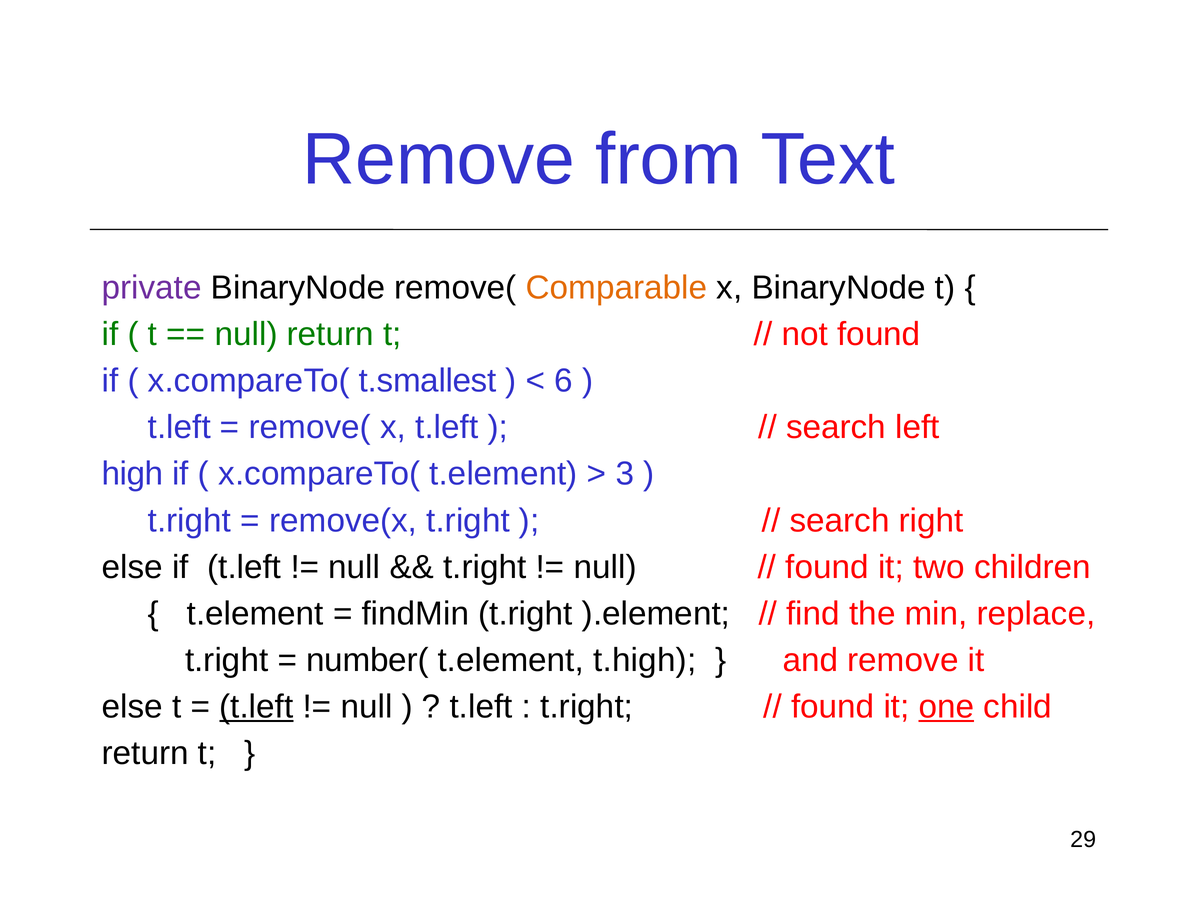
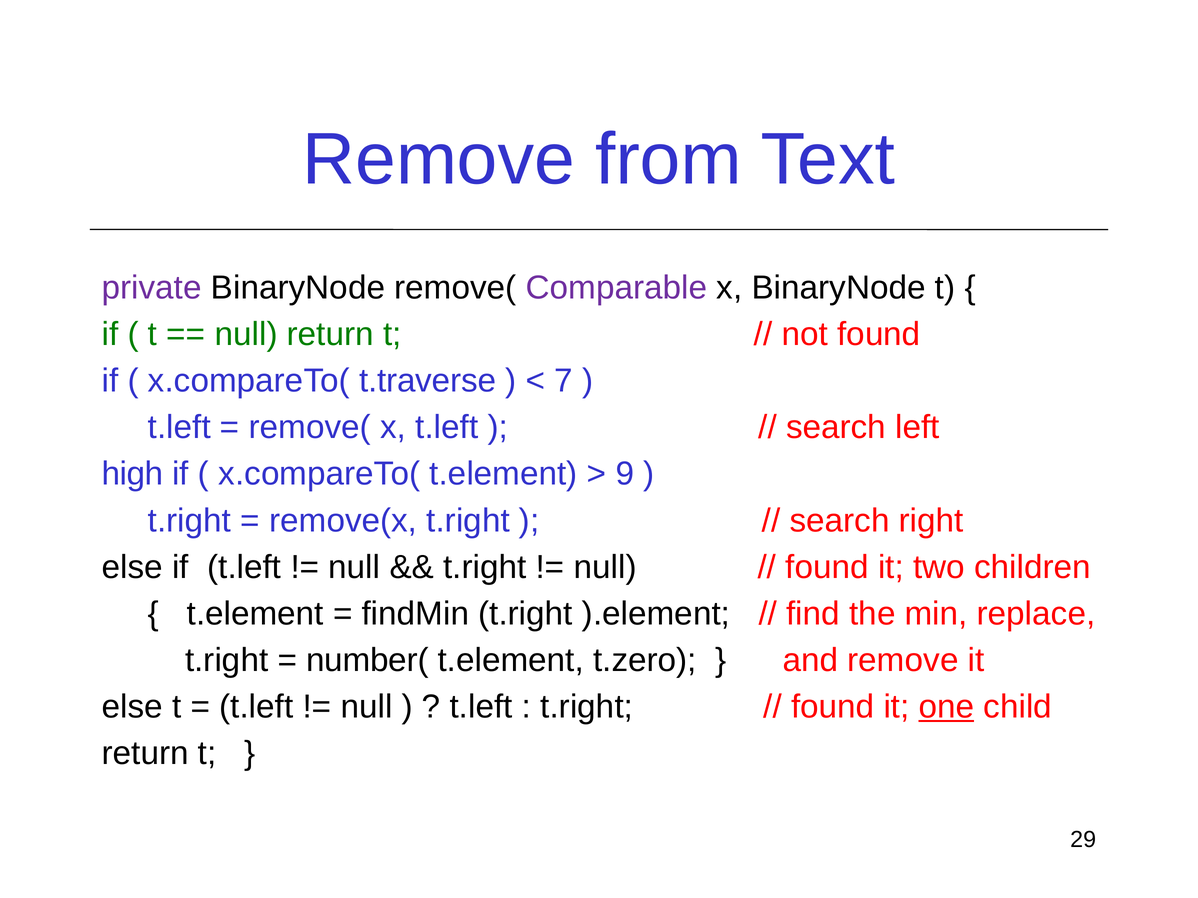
Comparable colour: orange -> purple
t.smallest: t.smallest -> t.traverse
6: 6 -> 7
3: 3 -> 9
t.high: t.high -> t.zero
t.left at (256, 707) underline: present -> none
